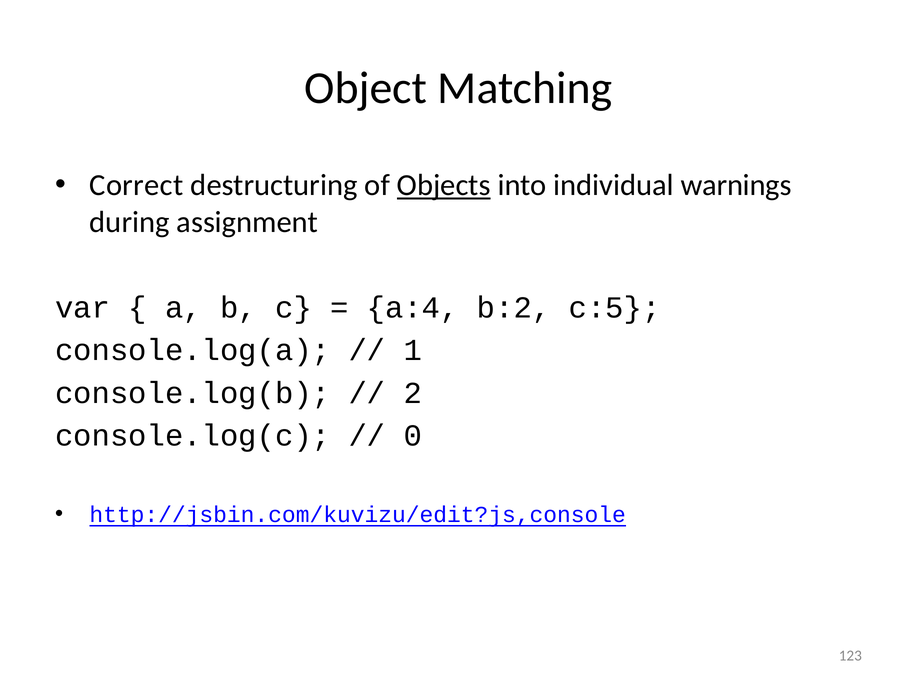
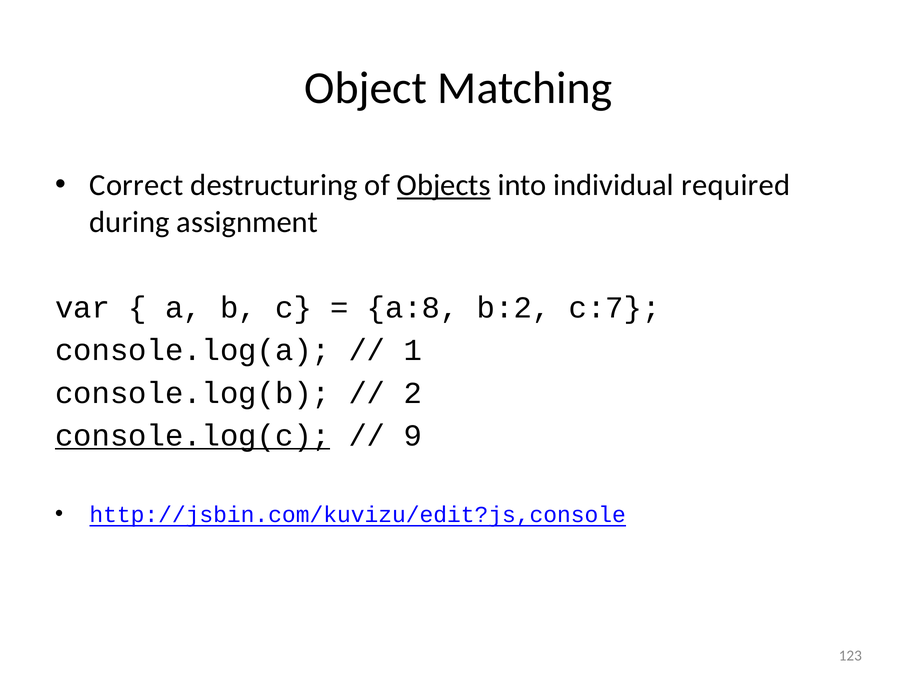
warnings: warnings -> required
a:4: a:4 -> a:8
c:5: c:5 -> c:7
console.log(c underline: none -> present
0: 0 -> 9
